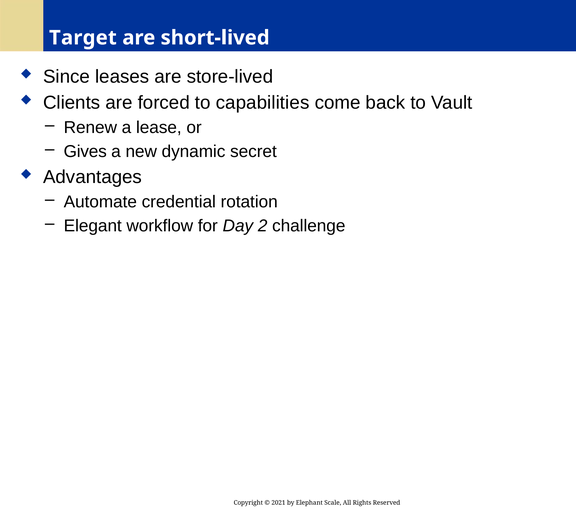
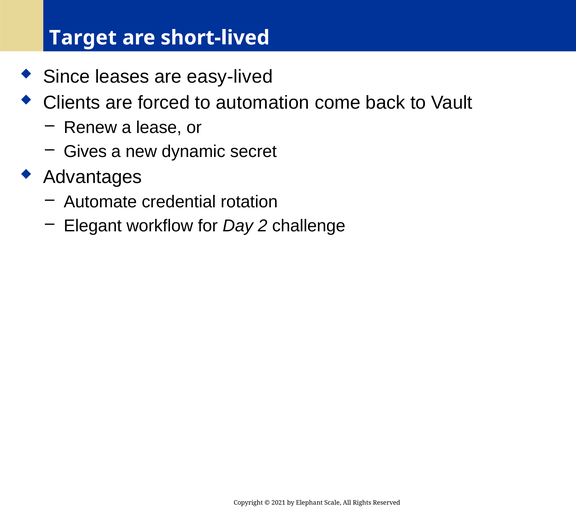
store-lived: store-lived -> easy-lived
capabilities: capabilities -> automation
